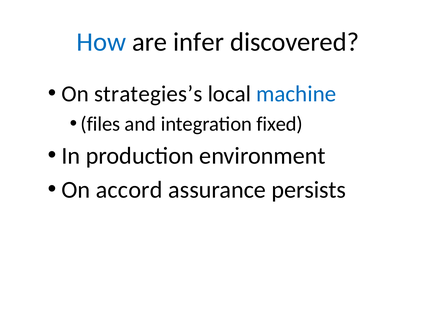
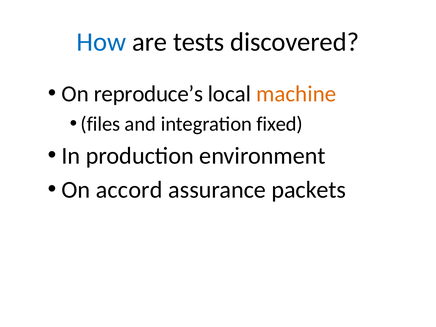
infer: infer -> tests
strategies’s: strategies’s -> reproduce’s
machine colour: blue -> orange
persists: persists -> packets
